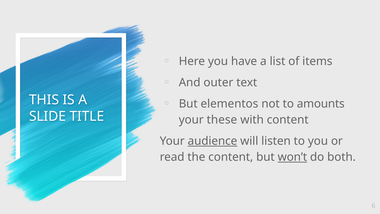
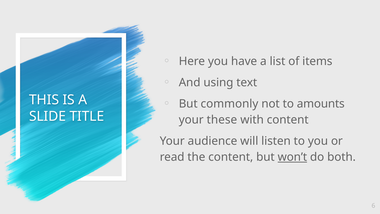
outer: outer -> using
elementos: elementos -> commonly
audience underline: present -> none
